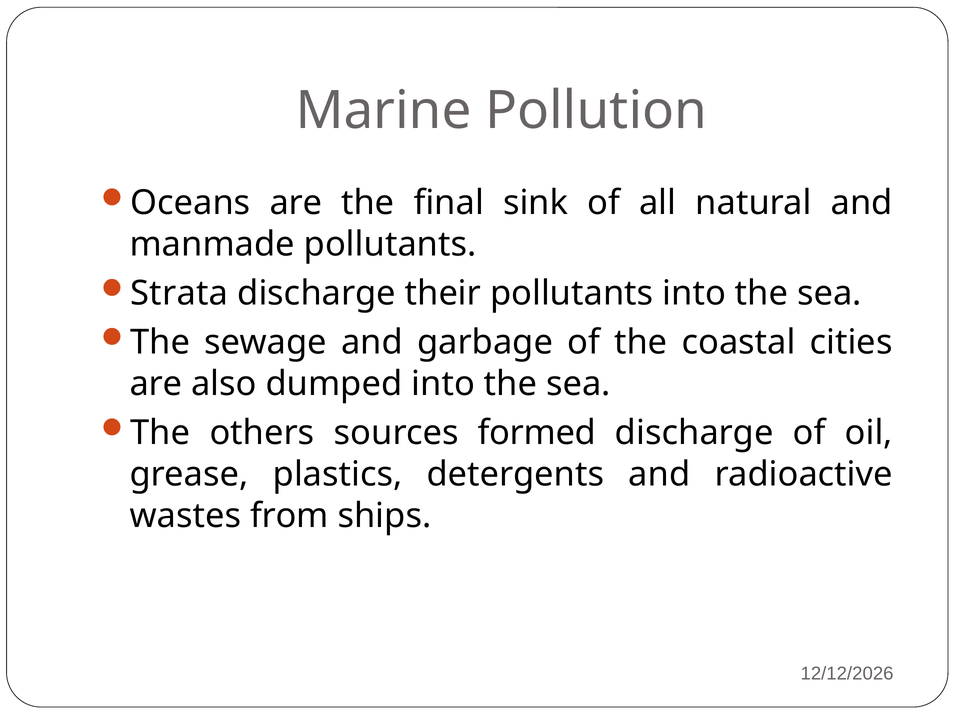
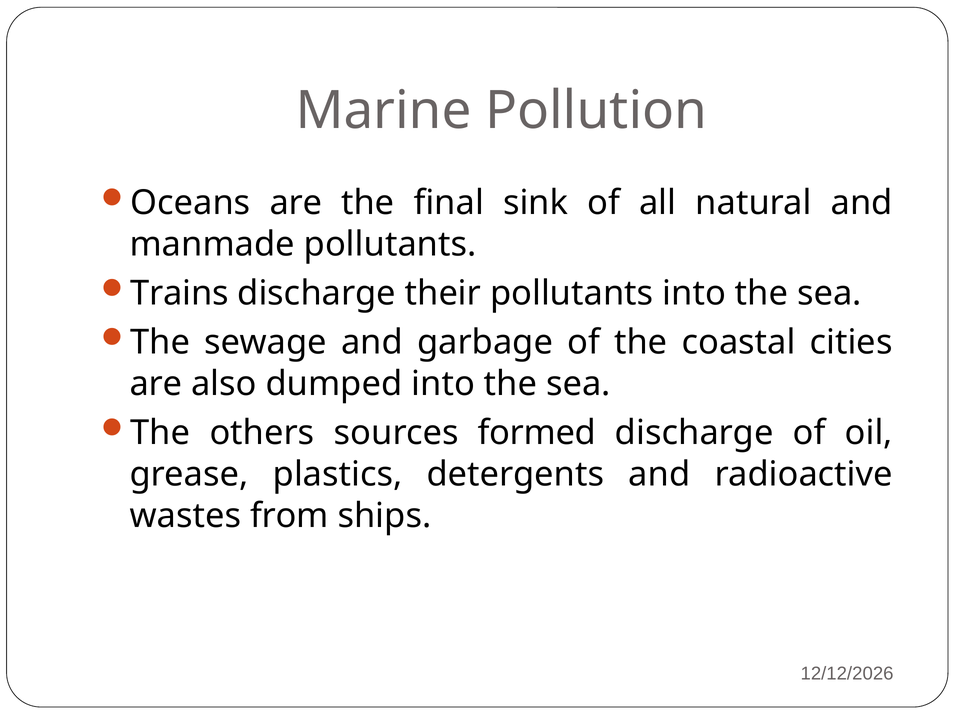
Strata: Strata -> Trains
